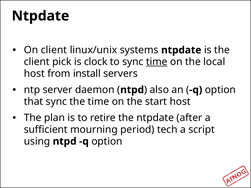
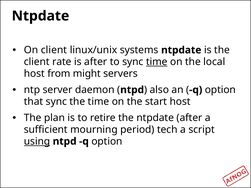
pick: pick -> rate
is clock: clock -> after
install: install -> might
using underline: none -> present
